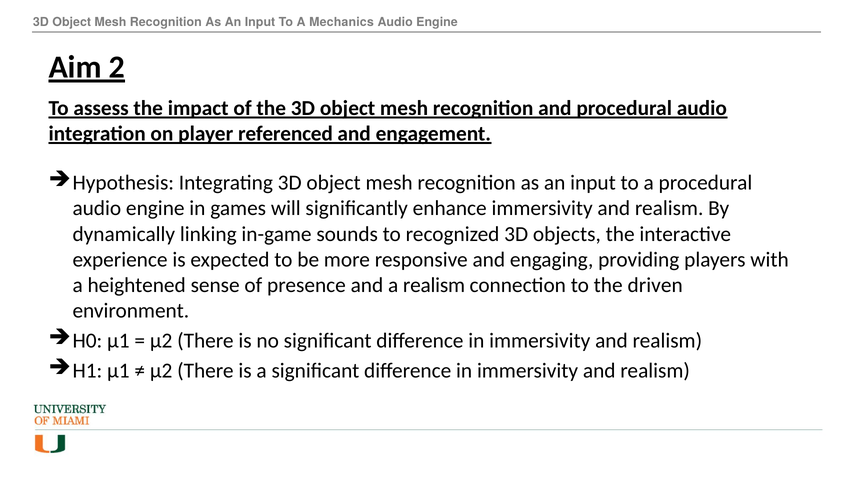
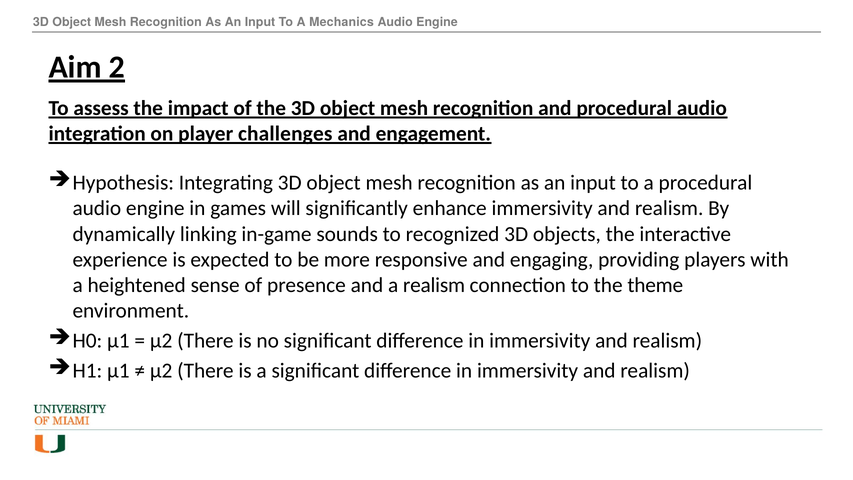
referenced: referenced -> challenges
driven: driven -> theme
